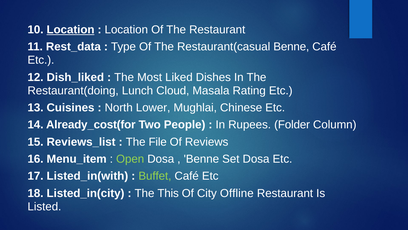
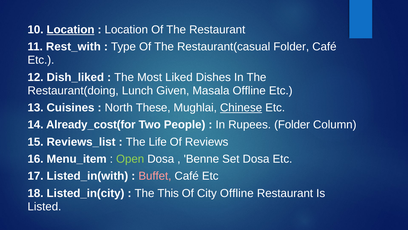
Rest_data: Rest_data -> Rest_with
Restaurant(casual Benne: Benne -> Folder
Cloud: Cloud -> Given
Masala Rating: Rating -> Offline
Lower: Lower -> These
Chinese underline: none -> present
File: File -> Life
Buffet colour: light green -> pink
